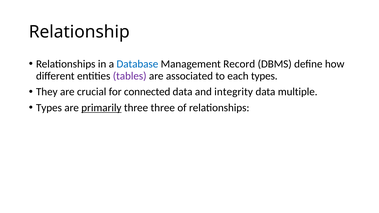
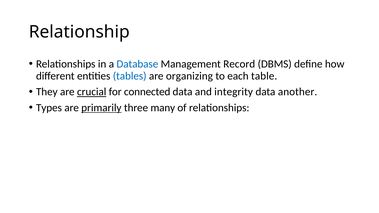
tables colour: purple -> blue
associated: associated -> organizing
each types: types -> table
crucial underline: none -> present
multiple: multiple -> another
three three: three -> many
